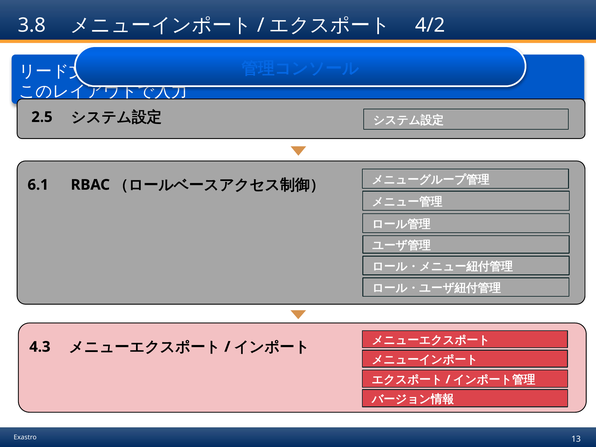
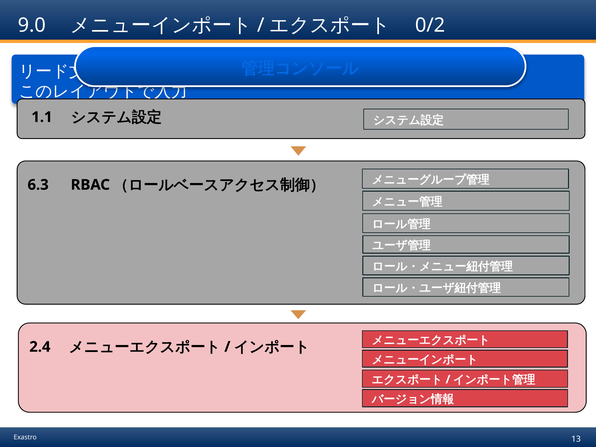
3.8: 3.8 -> 9.0
4/2: 4/2 -> 0/2
2.5: 2.5 -> 1.1
6.1: 6.1 -> 6.3
4.3: 4.3 -> 2.4
